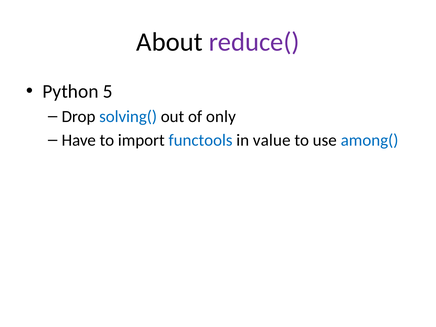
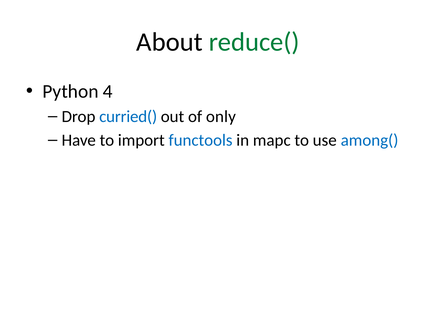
reduce( colour: purple -> green
5: 5 -> 4
solving(: solving( -> curried(
value: value -> mapc
